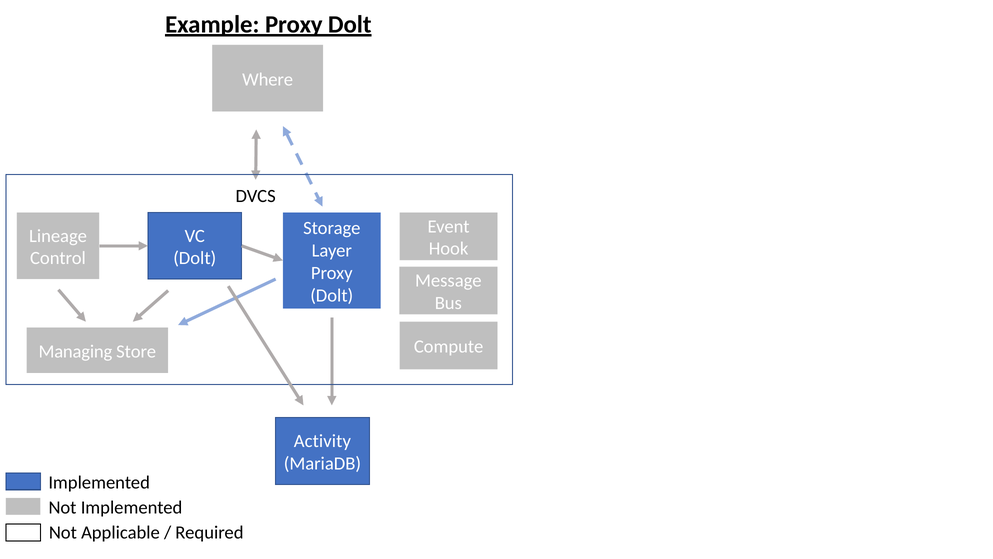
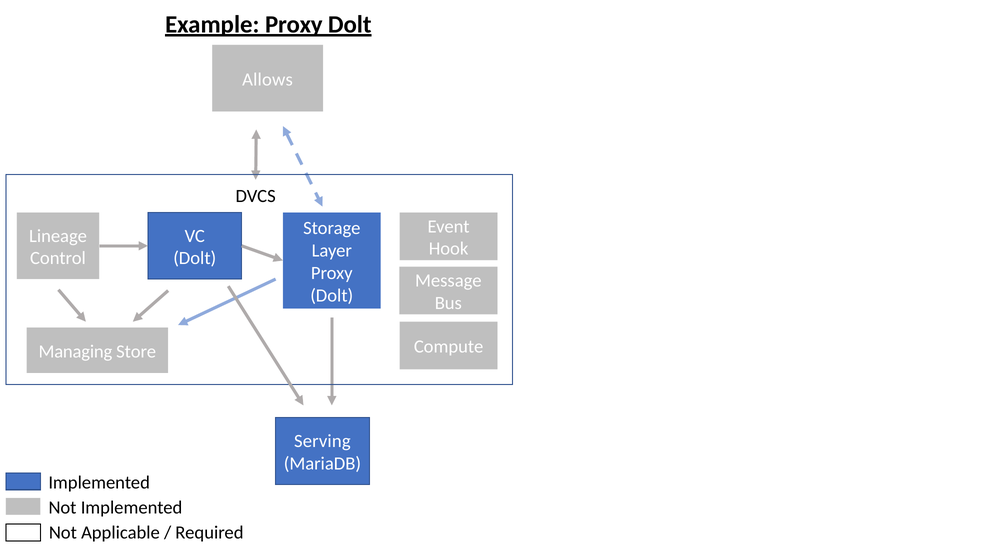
Where: Where -> Allows
Activity: Activity -> Serving
